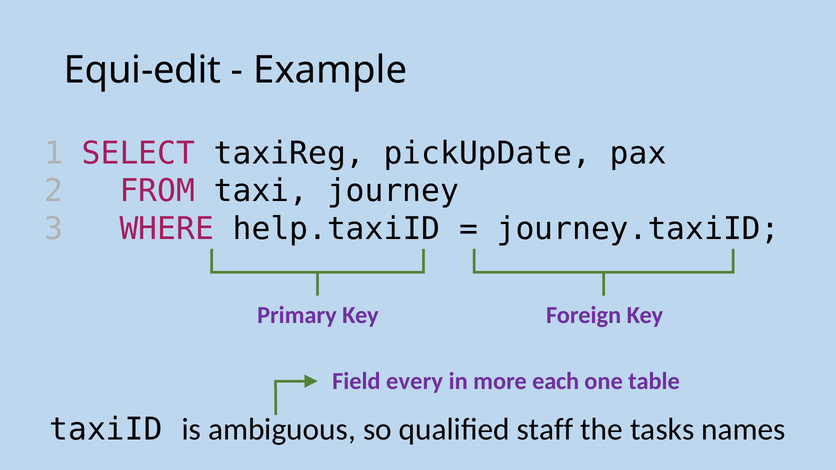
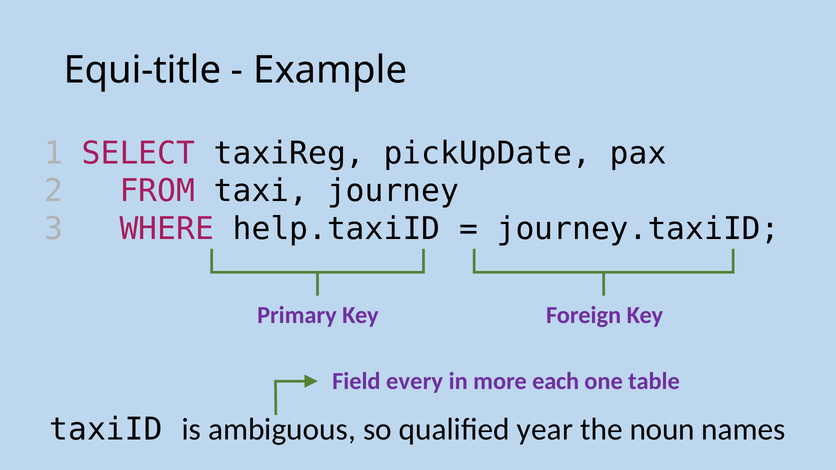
Equi-edit: Equi-edit -> Equi-title
staff: staff -> year
tasks: tasks -> noun
